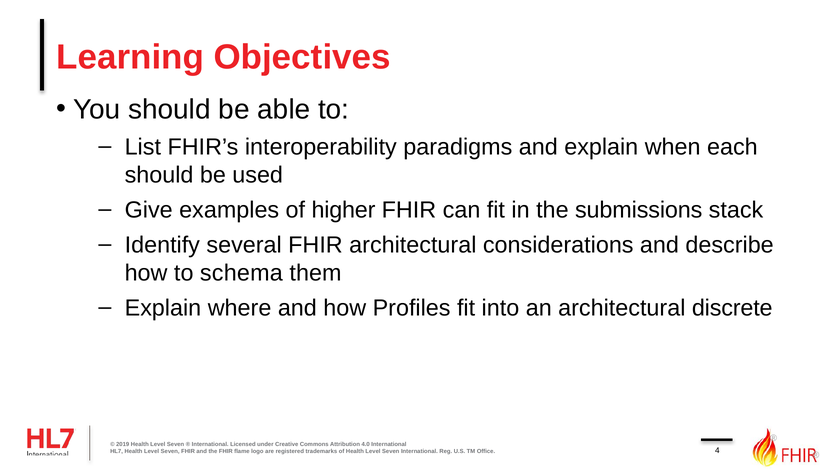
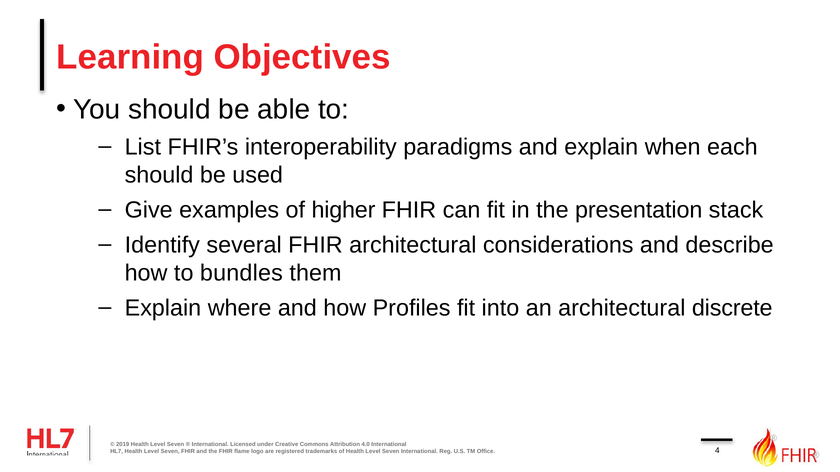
submissions: submissions -> presentation
schema: schema -> bundles
